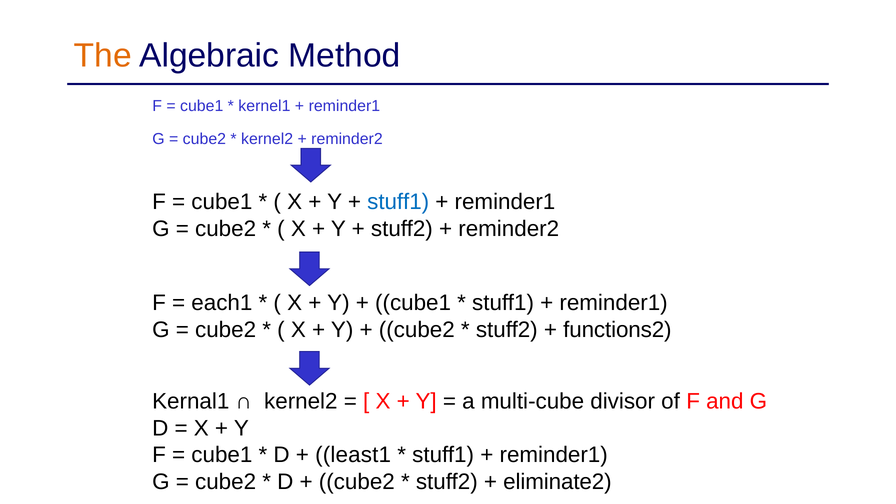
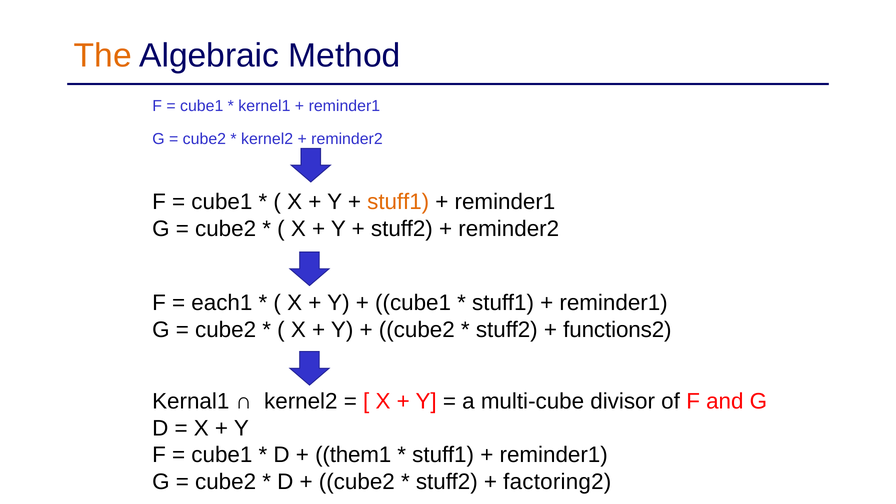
stuff1 at (398, 202) colour: blue -> orange
least1: least1 -> them1
eliminate2: eliminate2 -> factoring2
